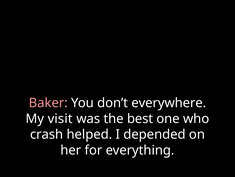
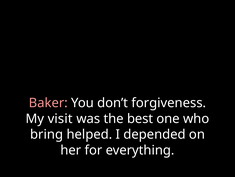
everywhere: everywhere -> forgiveness
crash: crash -> bring
